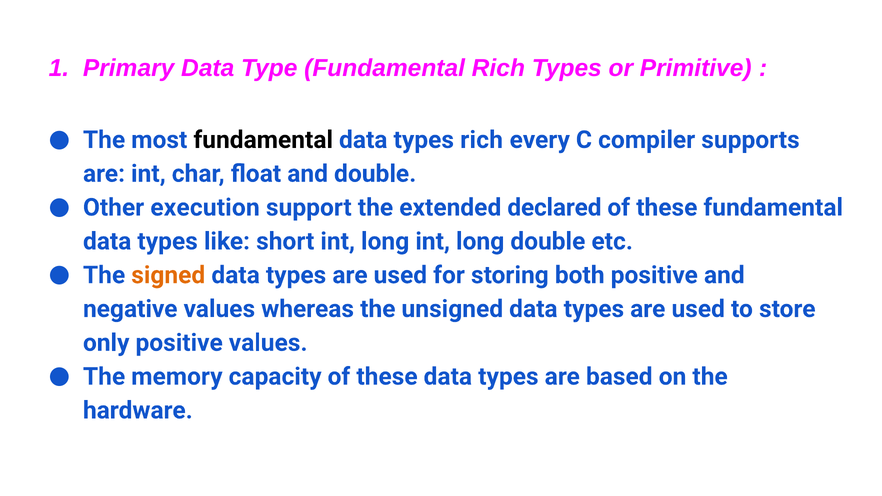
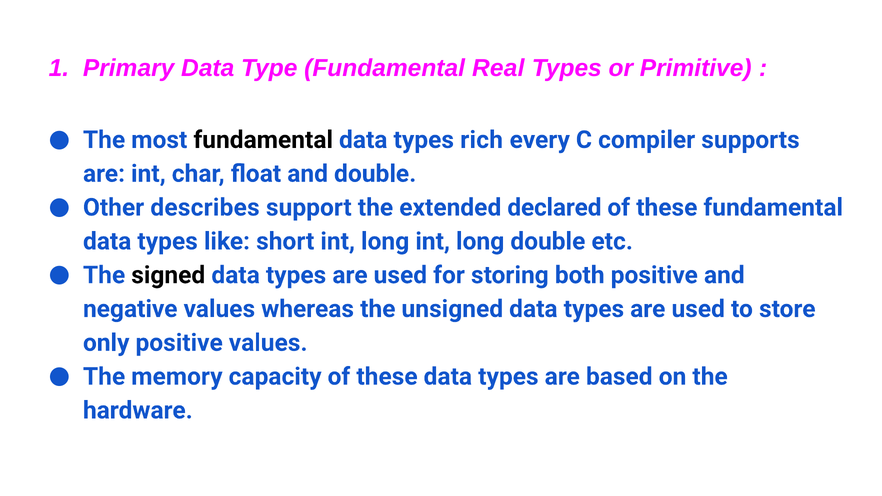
Fundamental Rich: Rich -> Real
execution: execution -> describes
signed colour: orange -> black
